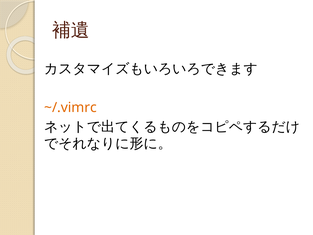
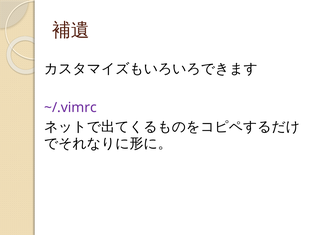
~/.vimrc colour: orange -> purple
